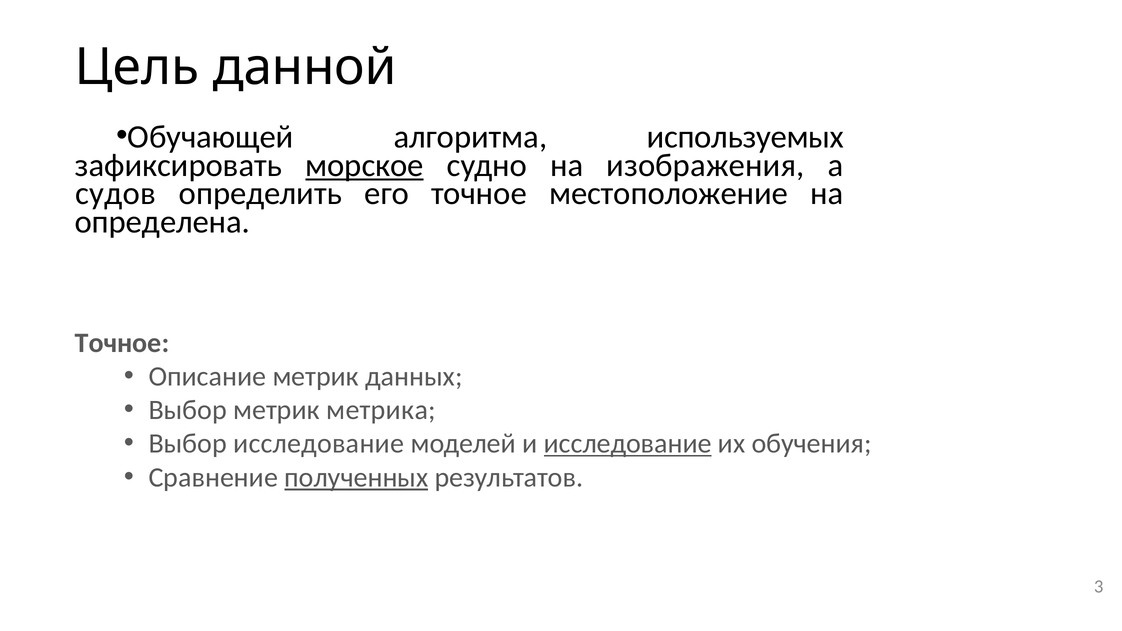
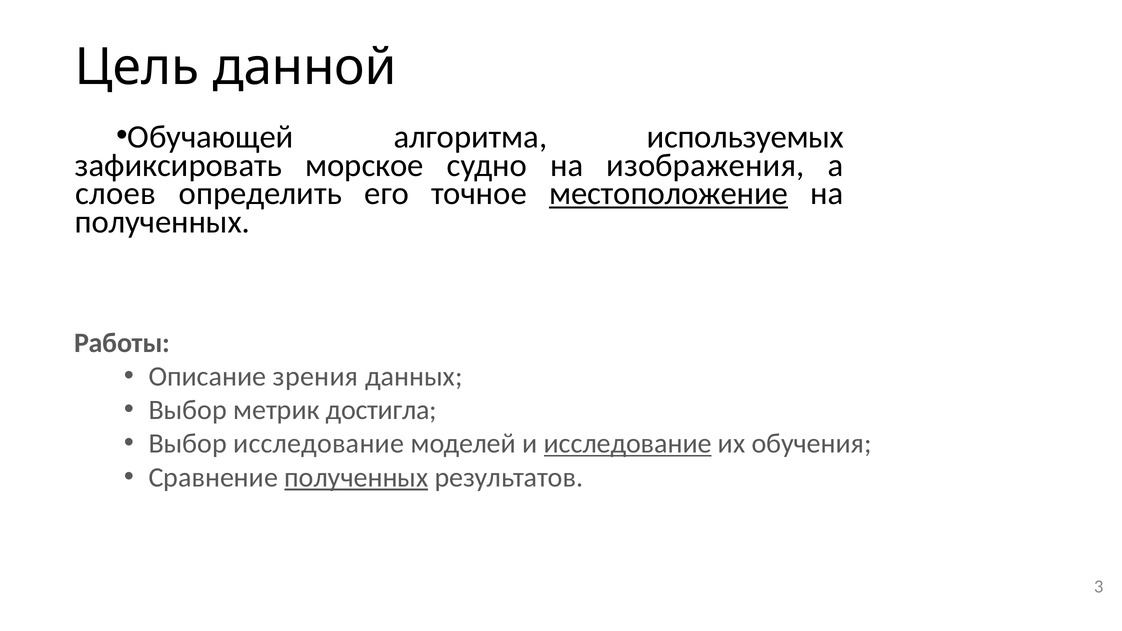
морское underline: present -> none
судов: судов -> слоев
местоположение underline: none -> present
определена at (162, 222): определена -> полученных
Точное at (122, 343): Точное -> Работы
Описание метрик: метрик -> зрения
метрика: метрика -> достигла
